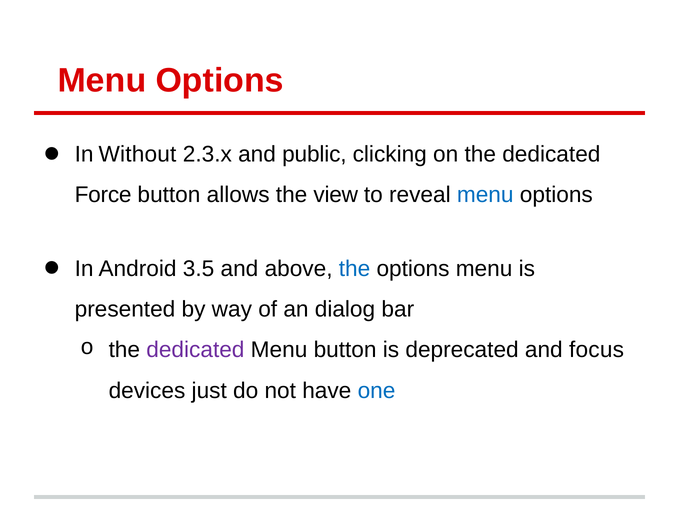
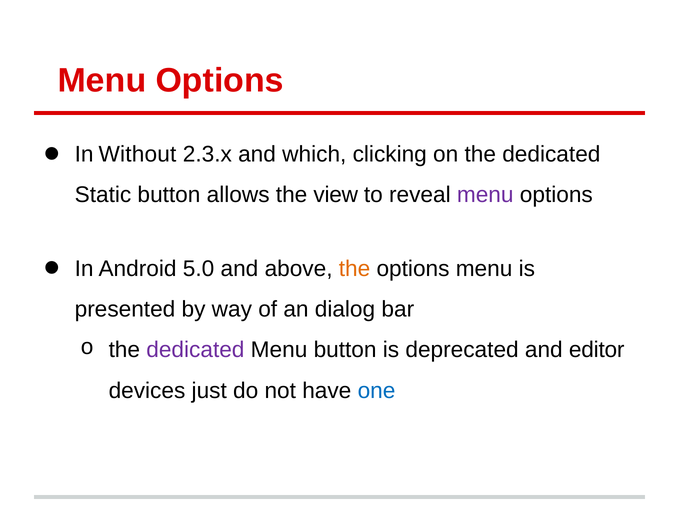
public: public -> which
Force: Force -> Static
menu at (485, 195) colour: blue -> purple
3.5: 3.5 -> 5.0
the at (355, 269) colour: blue -> orange
focus: focus -> editor
